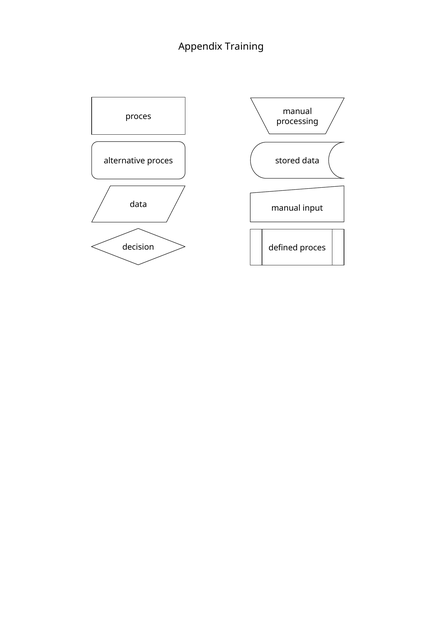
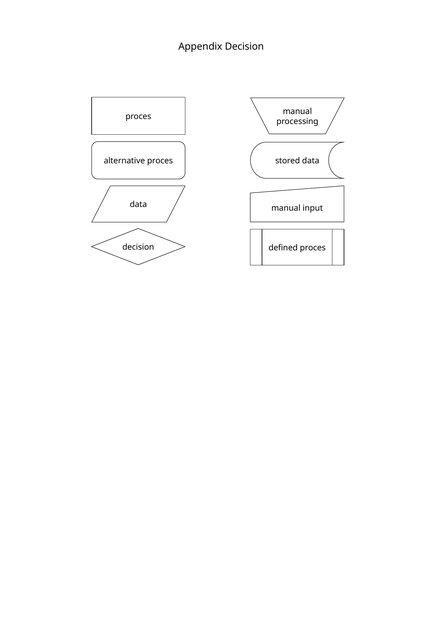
Appendix Training: Training -> Decision
